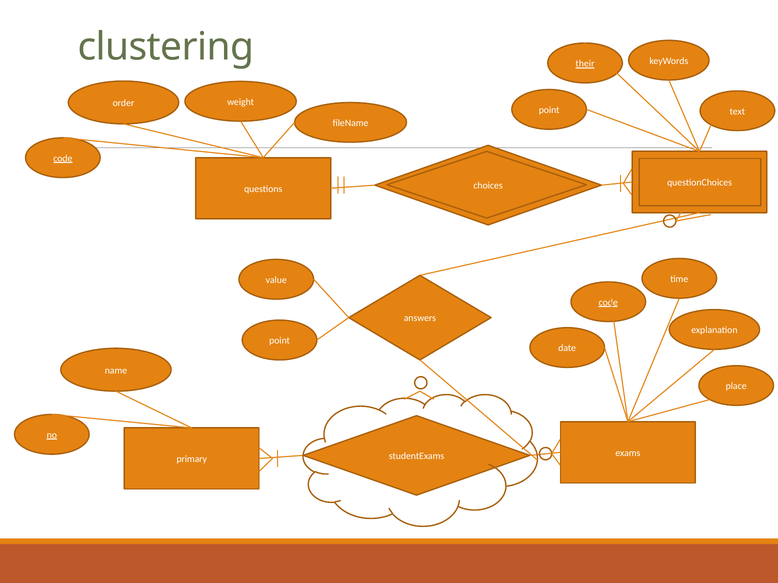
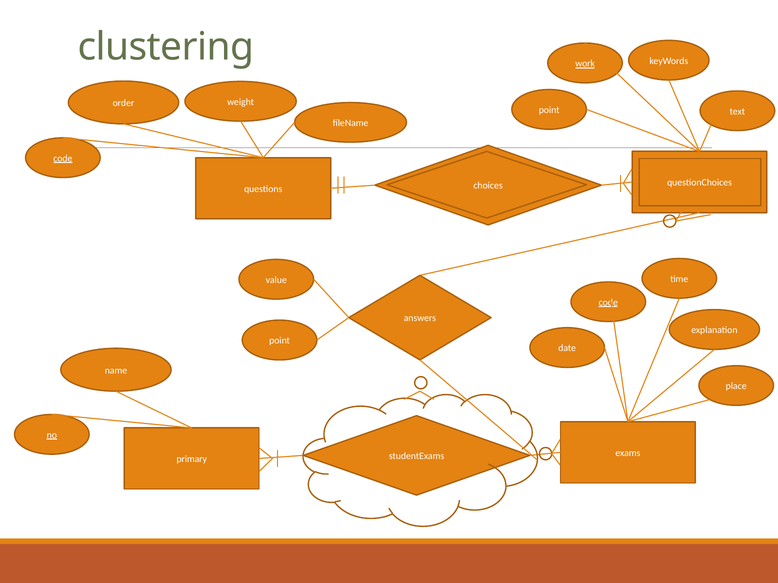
their: their -> work
